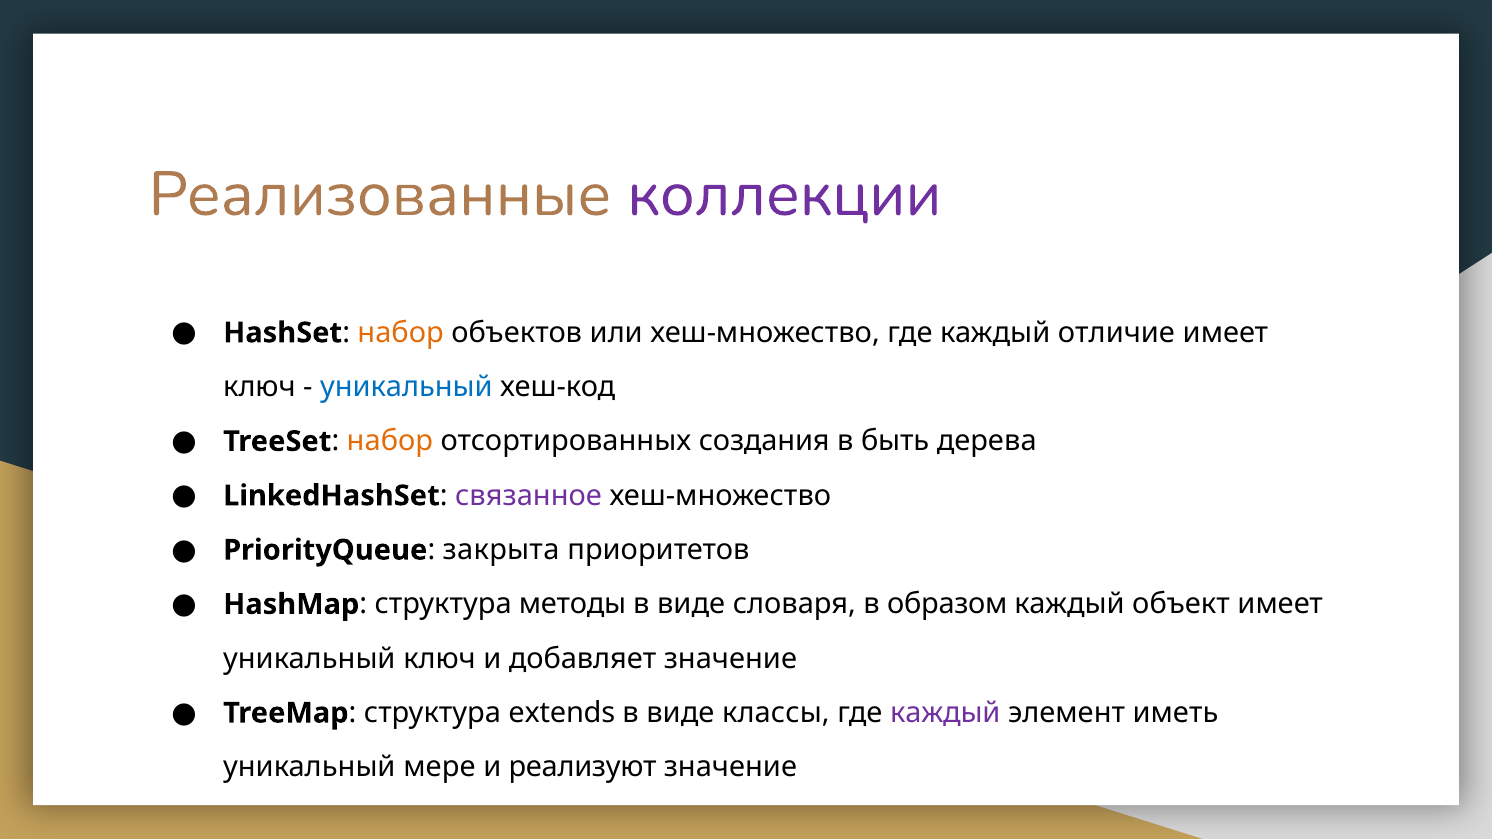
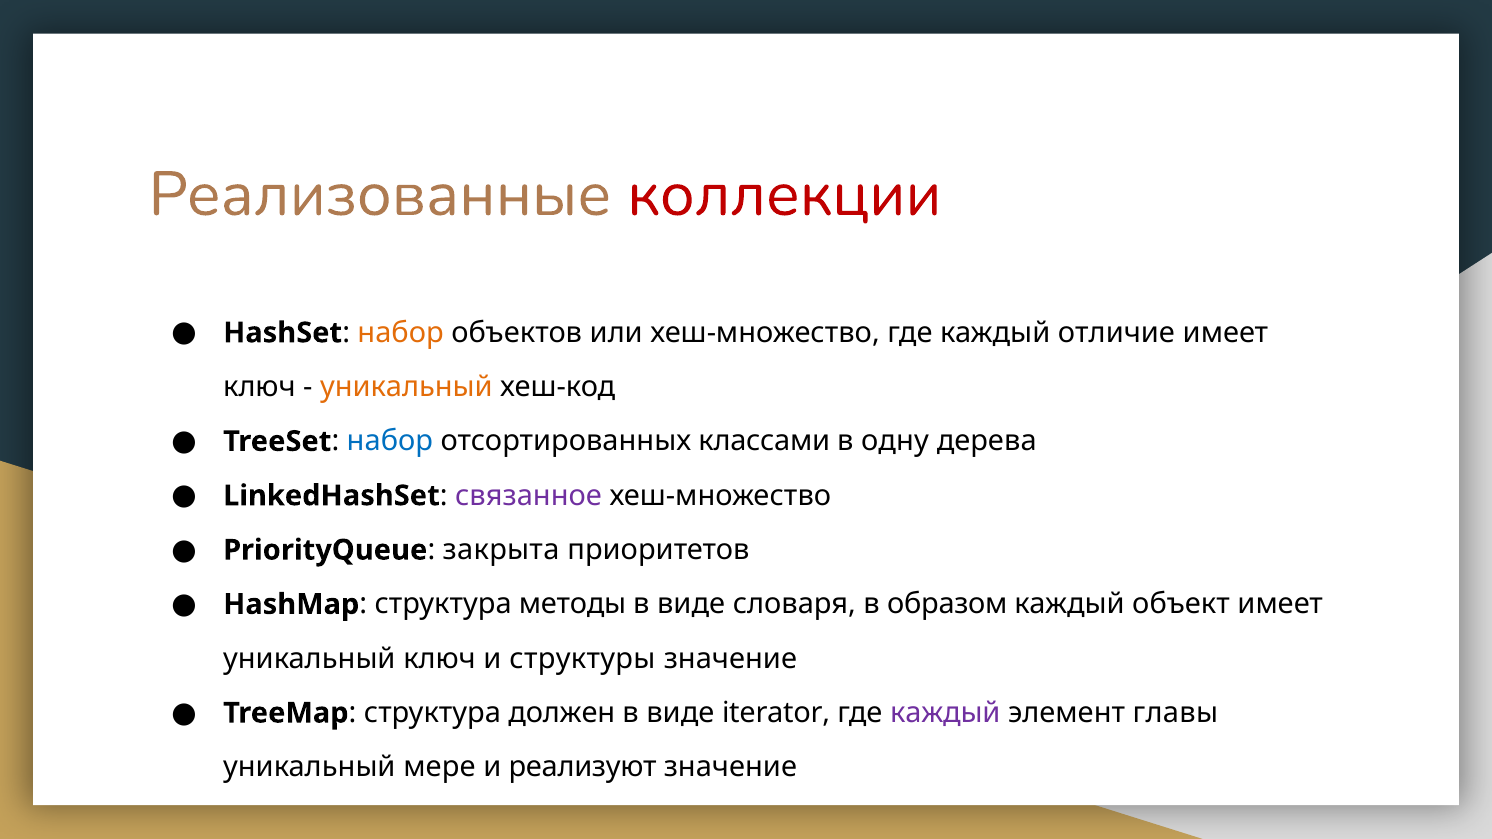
коллекции colour: purple -> red
уникальный at (406, 387) colour: blue -> orange
набор at (390, 442) colour: orange -> blue
создания: создания -> классами
быть: быть -> одну
добавляет: добавляет -> структуры
extends: extends -> должен
классы: классы -> iterator
иметь: иметь -> главы
